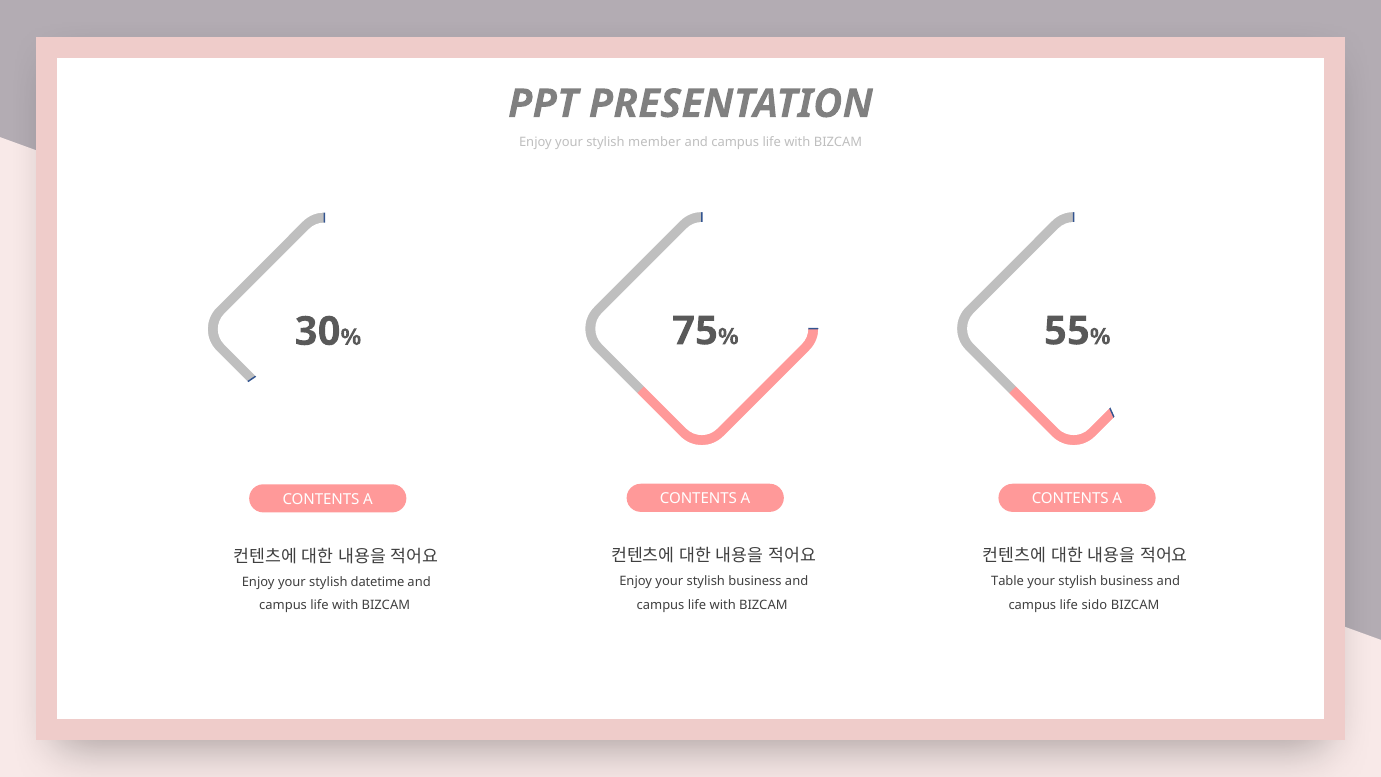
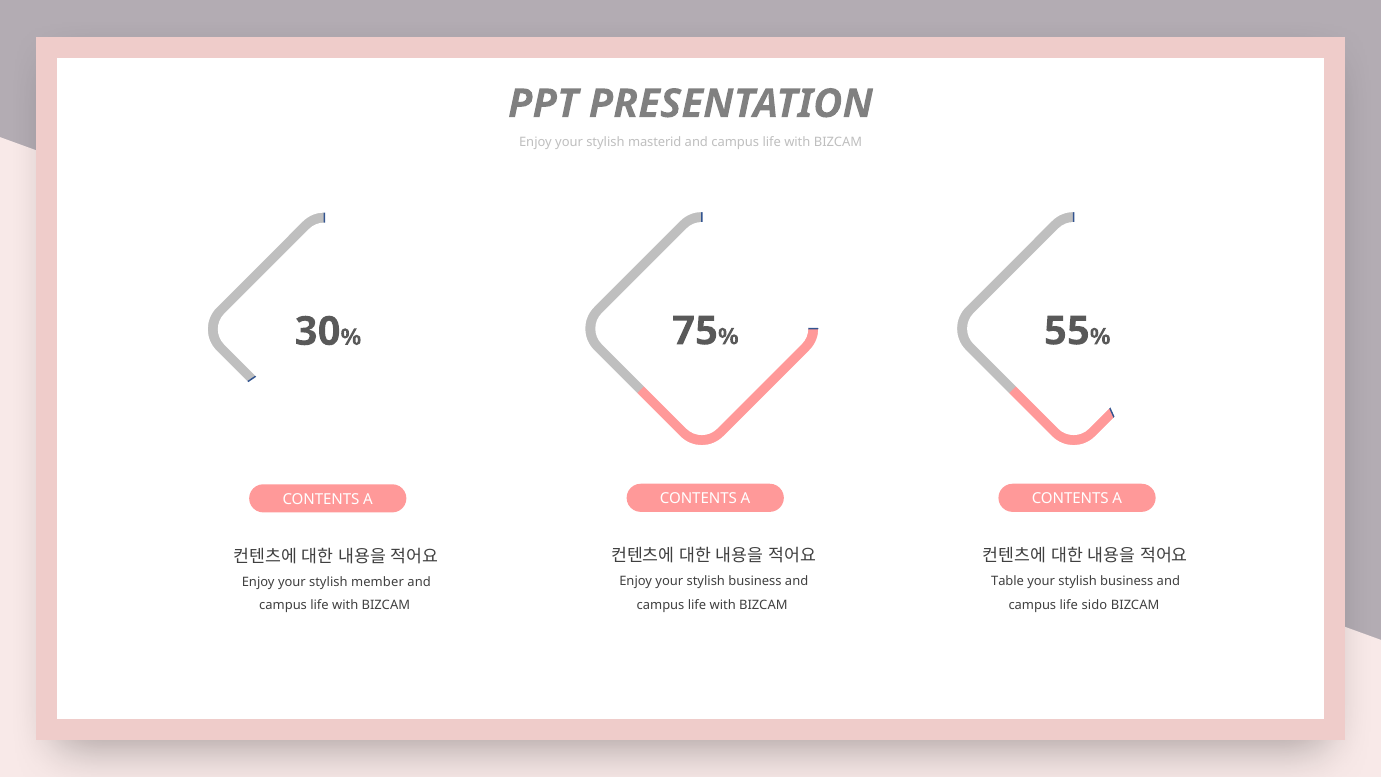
member: member -> masterid
datetime: datetime -> member
